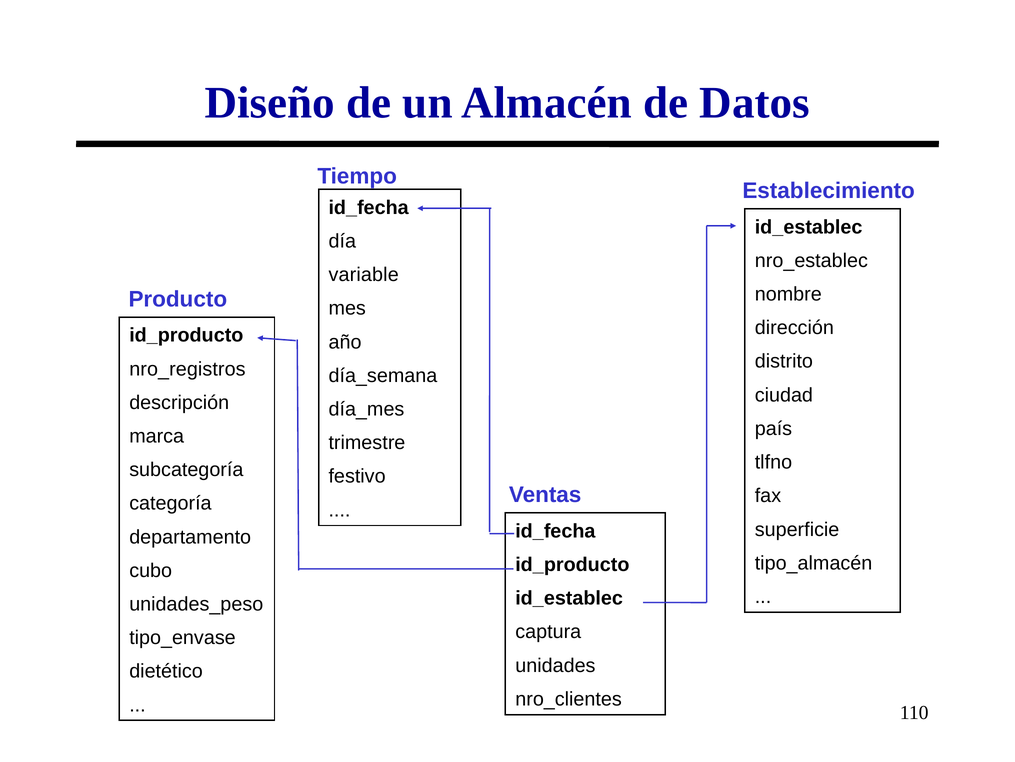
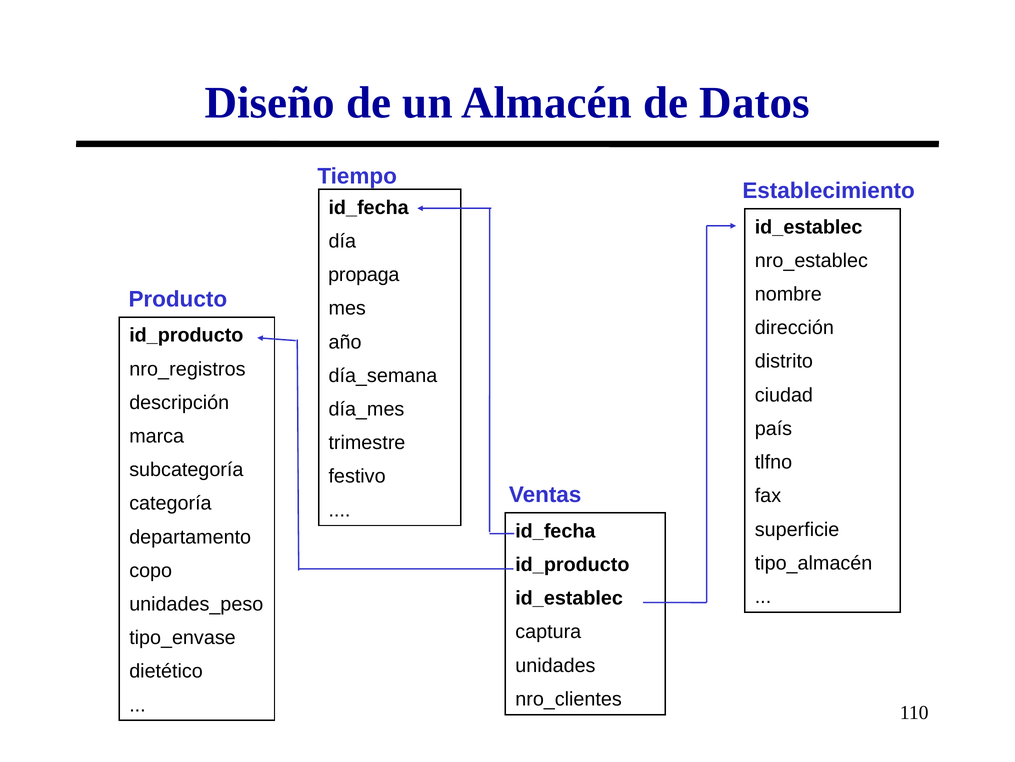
variable: variable -> propaga
cubo: cubo -> copo
